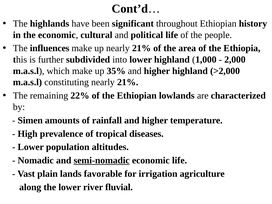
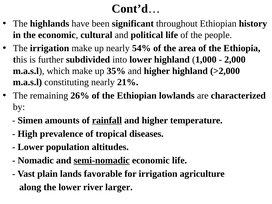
The influences: influences -> irrigation
up nearly 21%: 21% -> 54%
22%: 22% -> 26%
rainfall underline: none -> present
fluvial: fluvial -> larger
